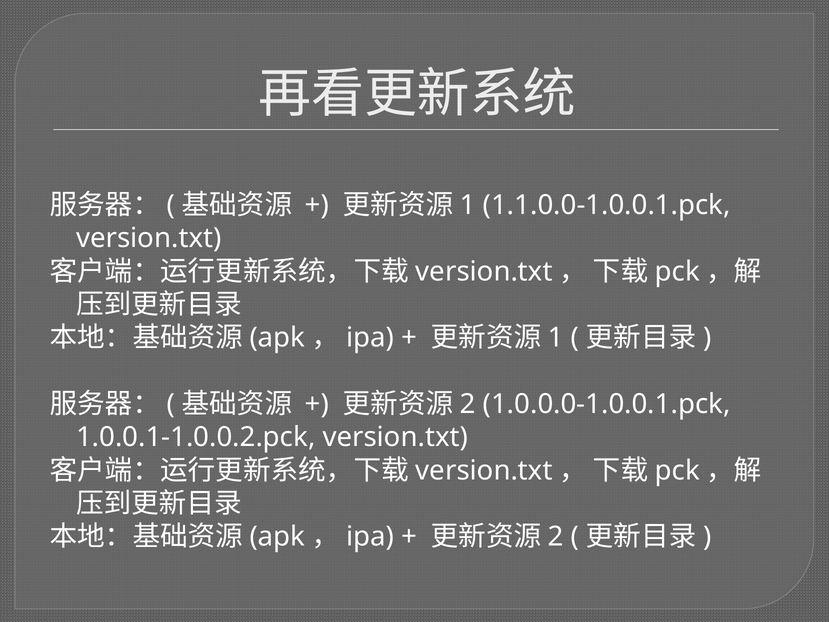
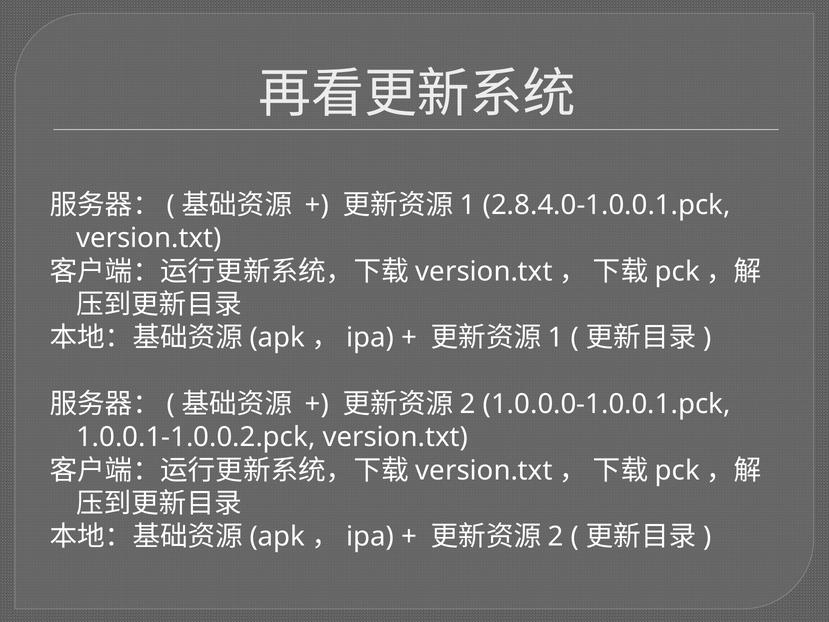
1.1.0.0-1.0.0.1.pck: 1.1.0.0-1.0.0.1.pck -> 2.8.4.0-1.0.0.1.pck
